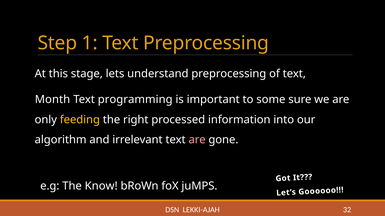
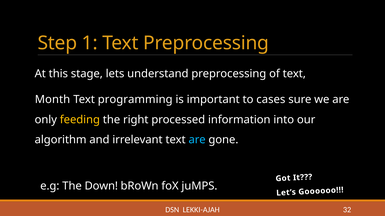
some: some -> cases
are at (197, 140) colour: pink -> light blue
Know: Know -> Down
